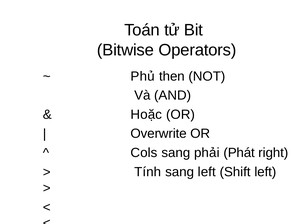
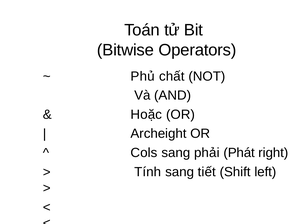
then: then -> chất
Overwrite: Overwrite -> Archeight
sang left: left -> tiết
